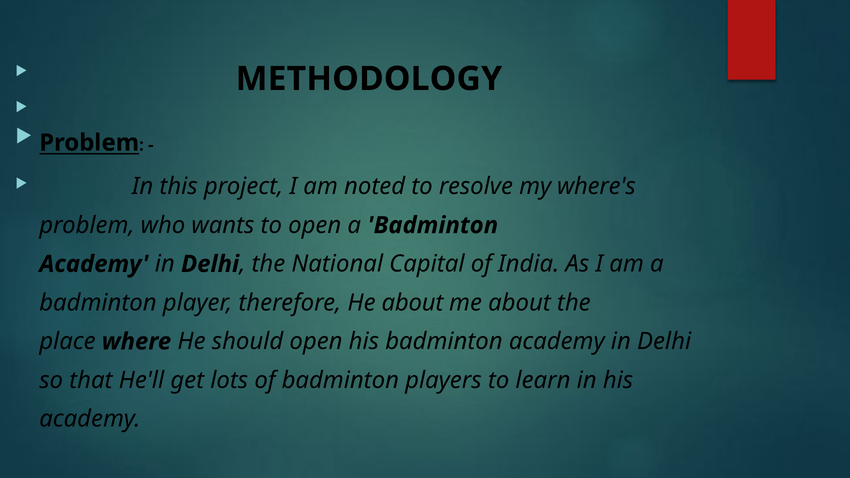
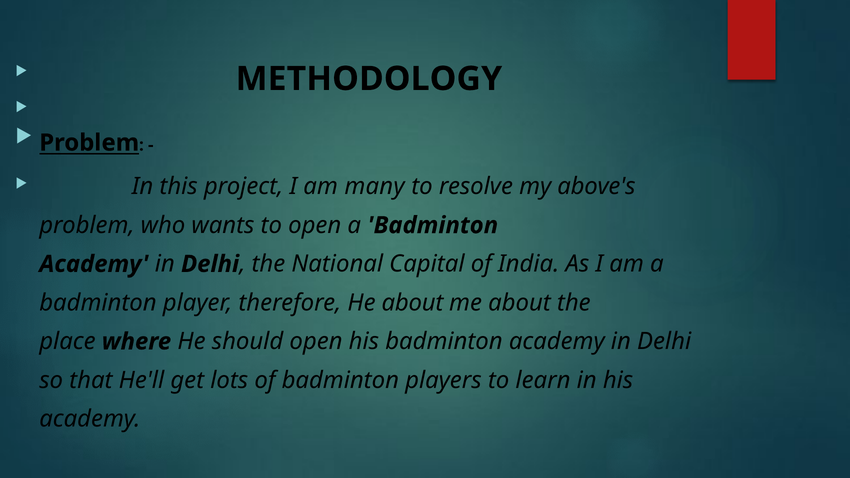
noted: noted -> many
where's: where's -> above's
